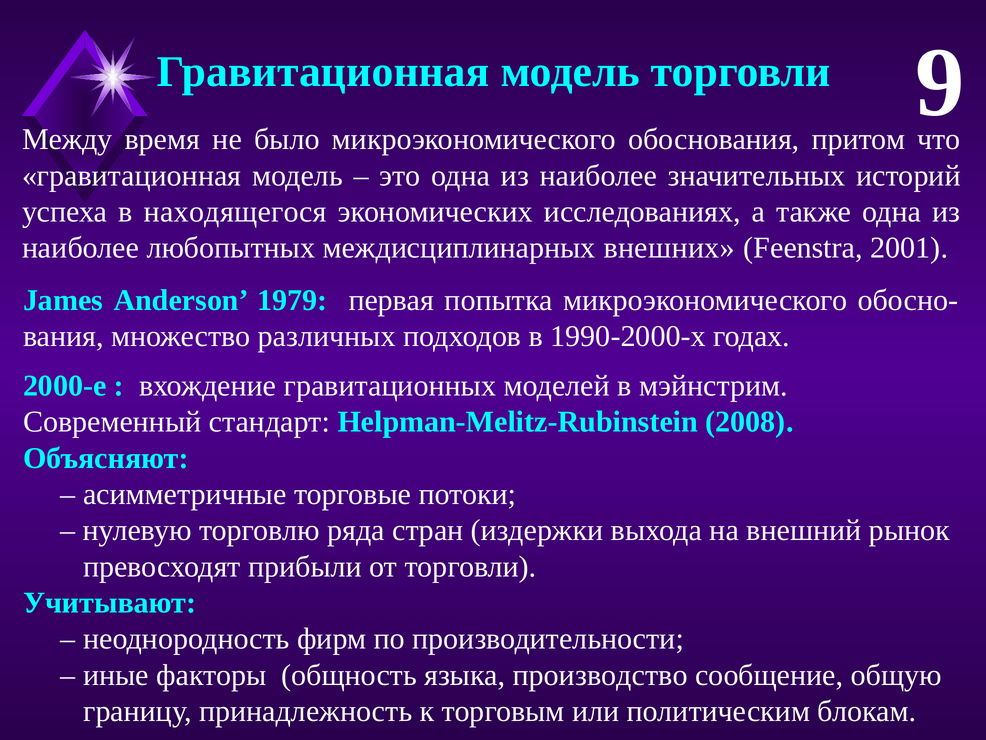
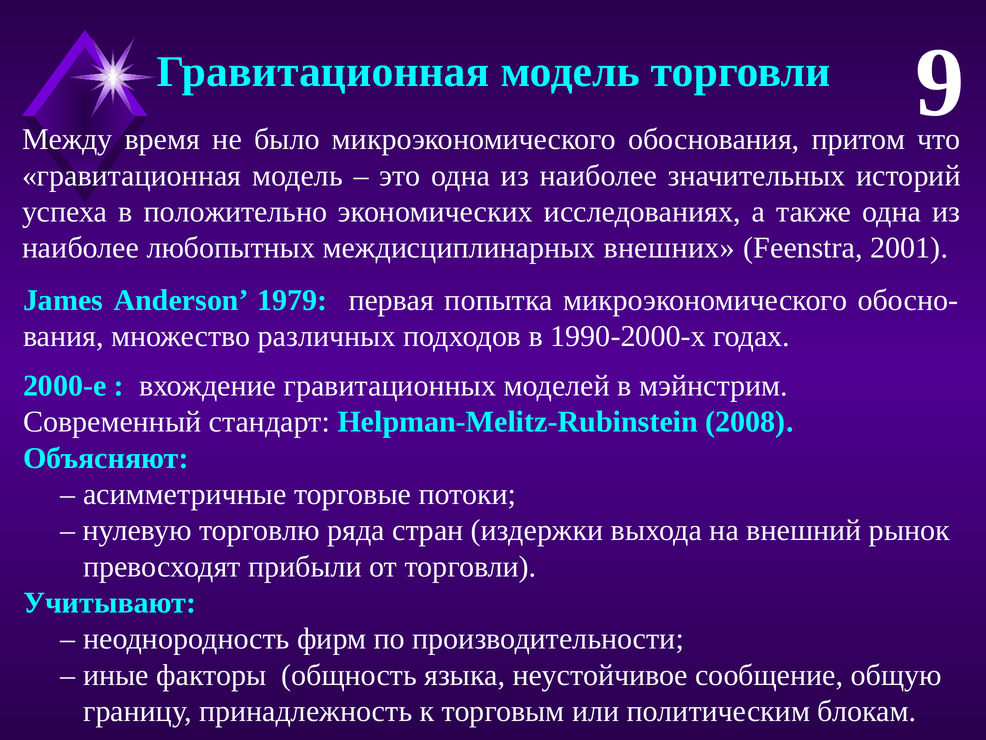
находящегося: находящегося -> положительно
производство: производство -> неустойчивое
